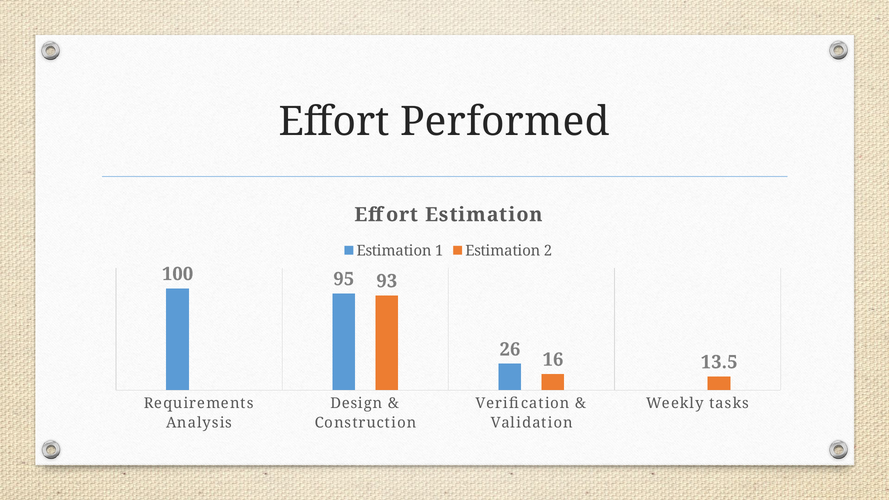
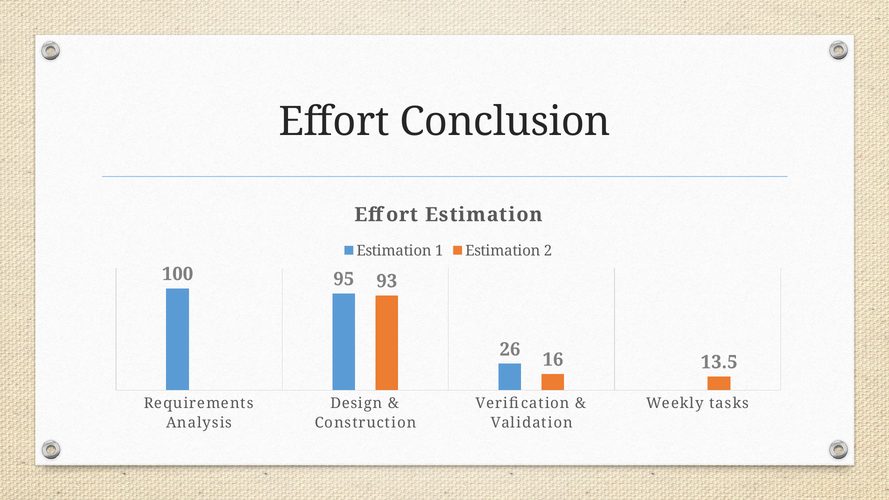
Performed: Performed -> Conclusion
